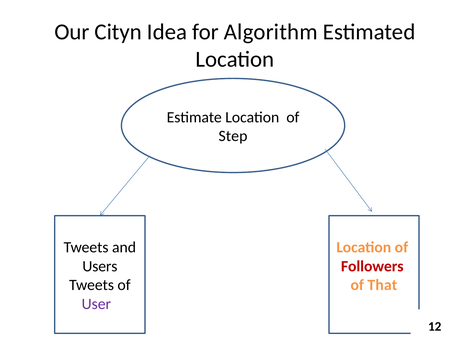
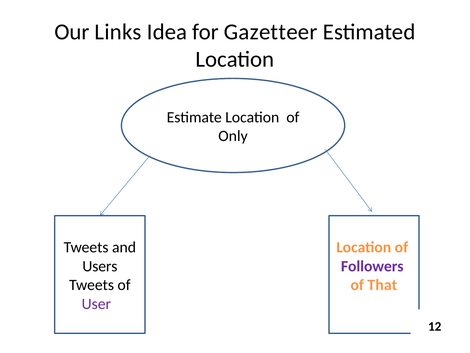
Cityn: Cityn -> Links
Algorithm: Algorithm -> Gazetteer
Step: Step -> Only
Followers colour: red -> purple
